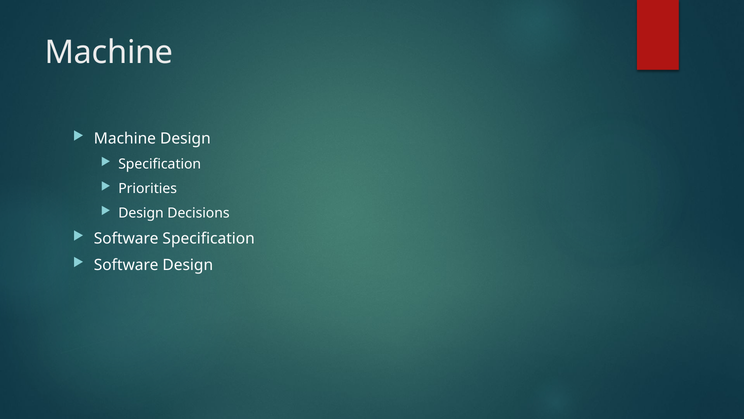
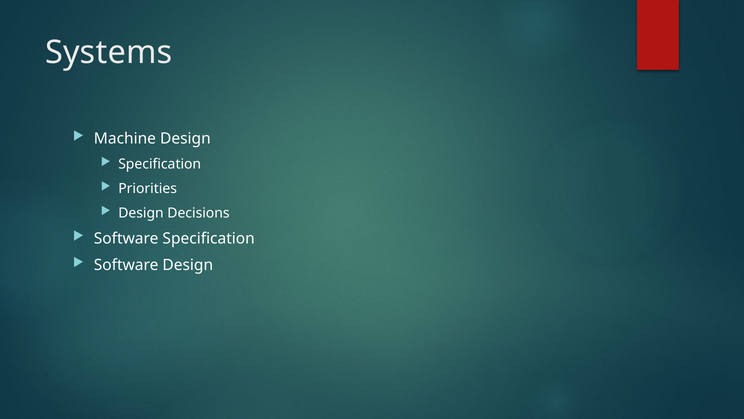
Machine at (109, 52): Machine -> Systems
